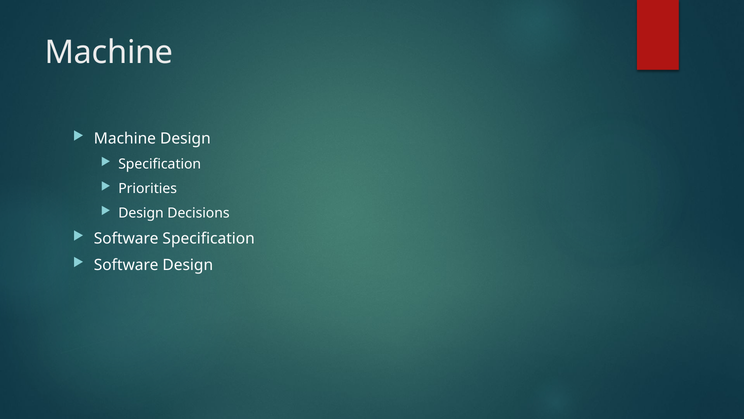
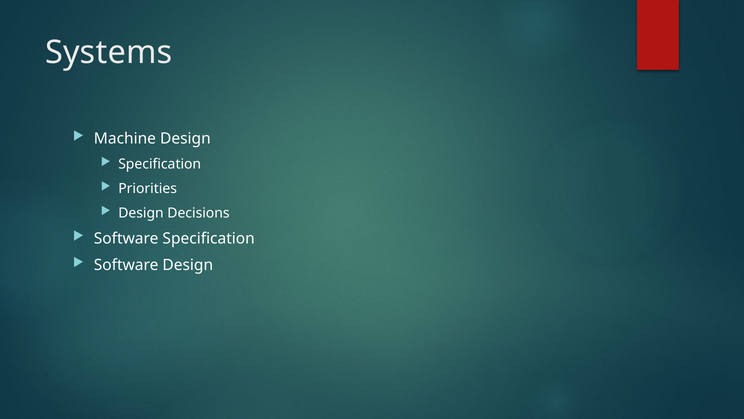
Machine at (109, 52): Machine -> Systems
